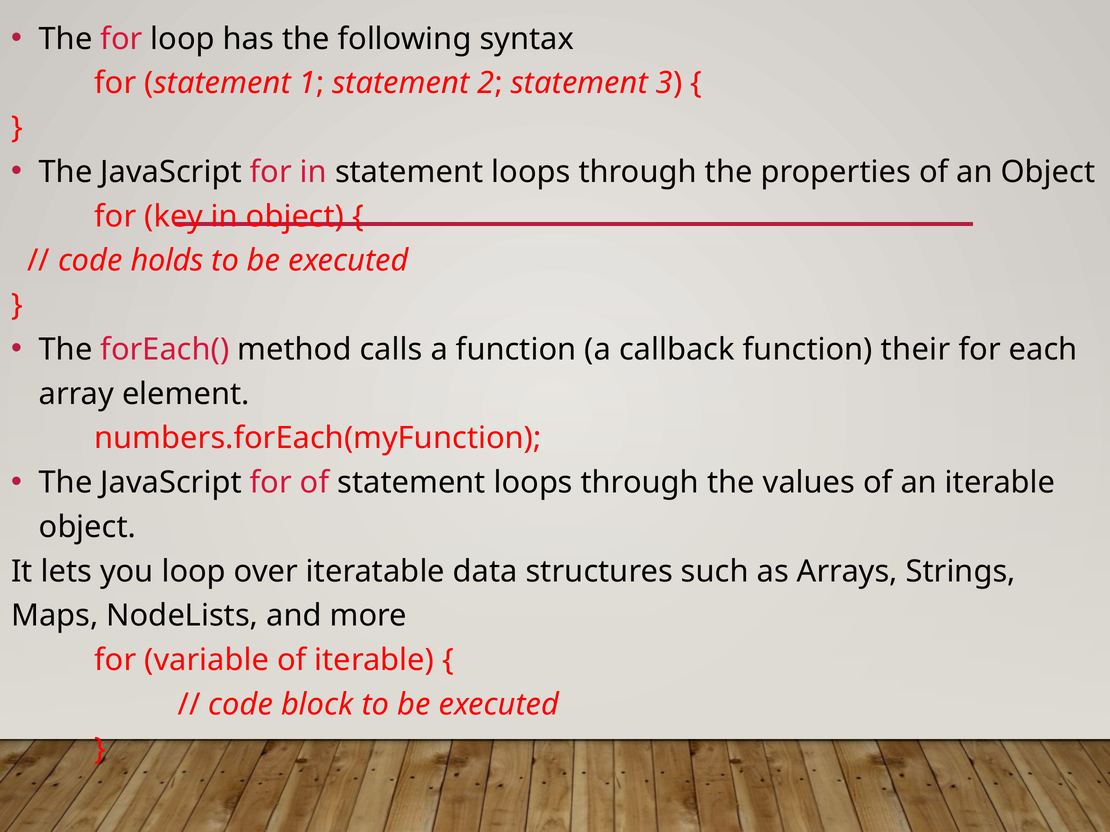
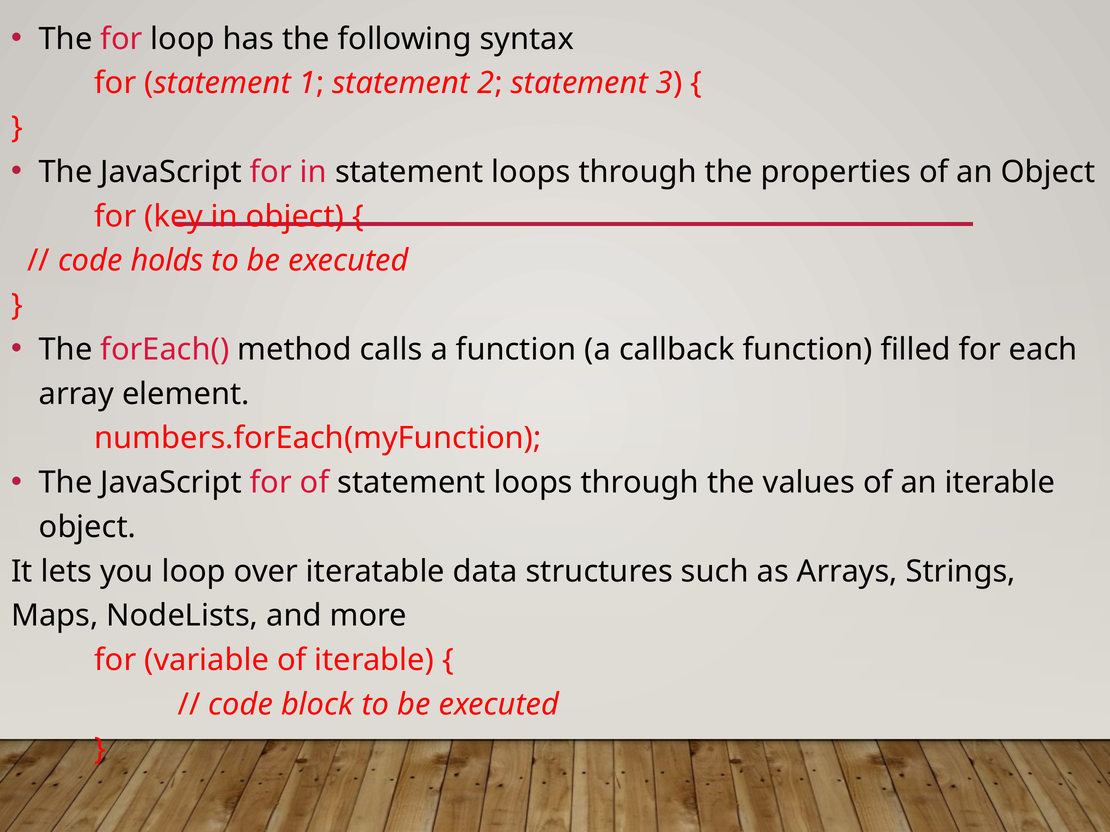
their: their -> filled
